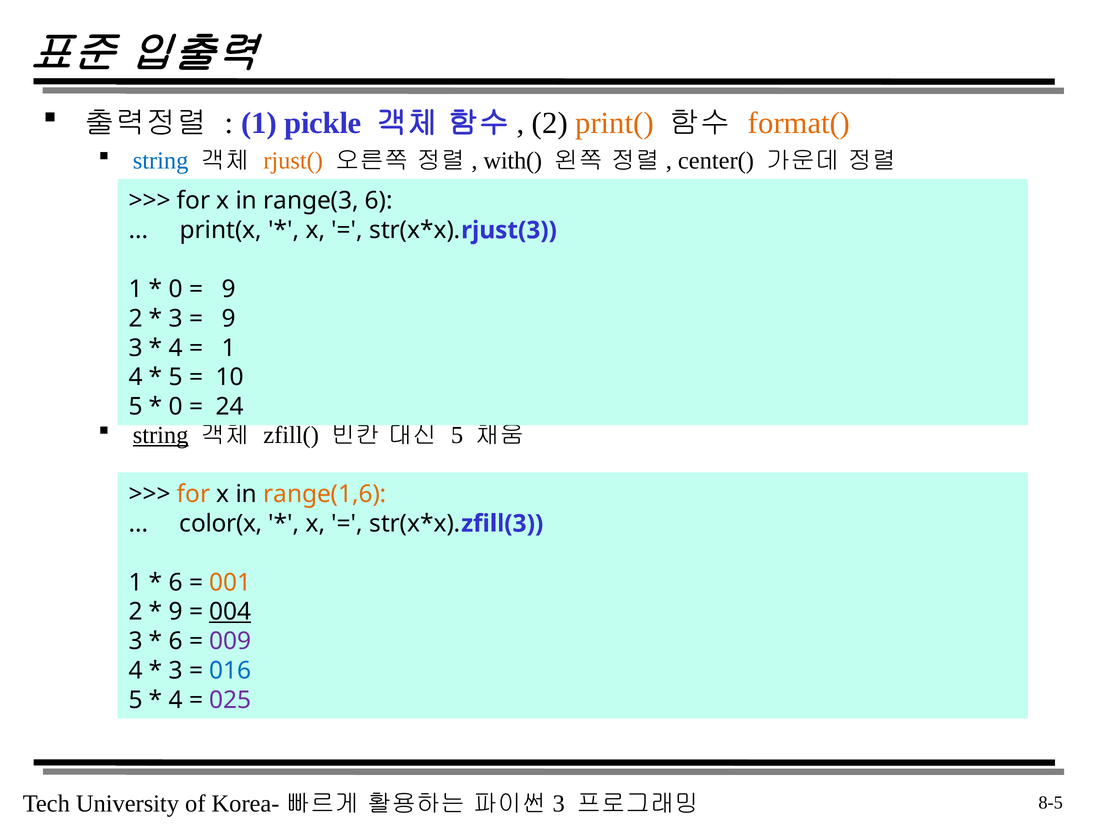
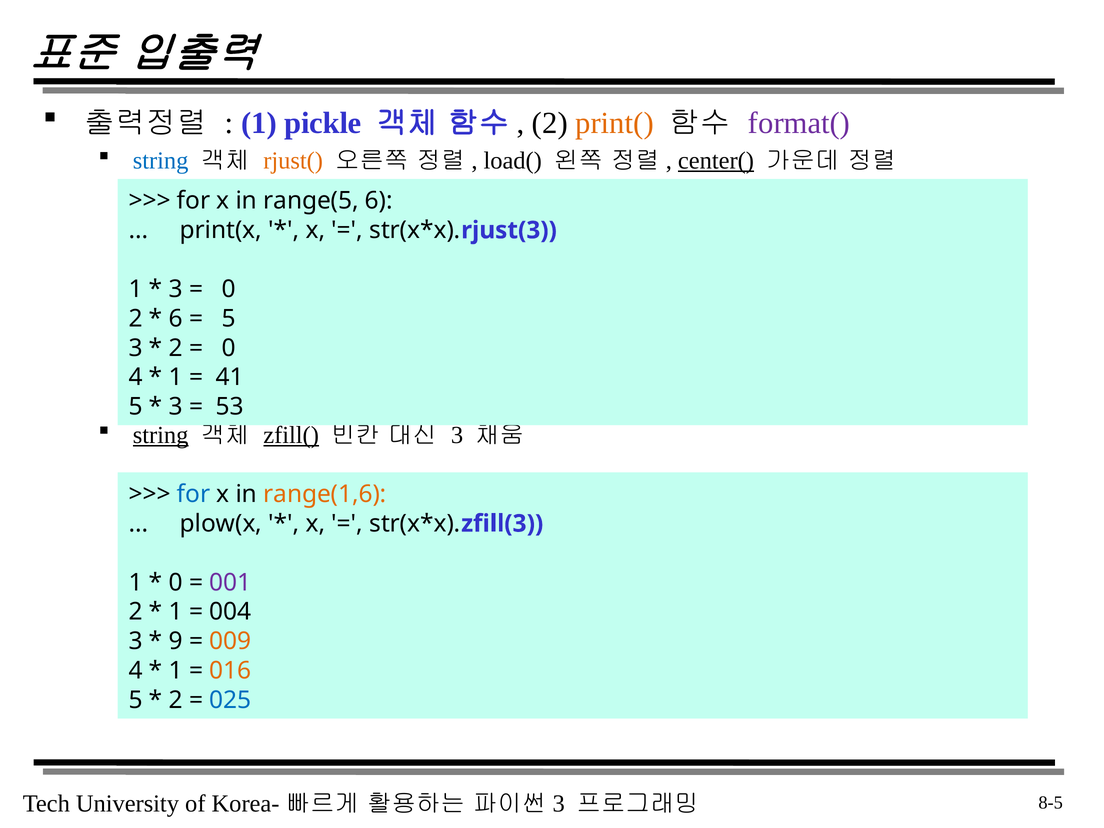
format( colour: orange -> purple
with(: with( -> load(
center( underline: none -> present
range(3: range(3 -> range(5
0 at (176, 289): 0 -> 3
9 at (229, 289): 9 -> 0
3 at (176, 319): 3 -> 6
9 at (229, 319): 9 -> 5
4 at (176, 348): 4 -> 2
1 at (229, 348): 1 -> 0
5 at (176, 377): 5 -> 1
10: 10 -> 41
0 at (176, 407): 0 -> 3
24: 24 -> 53
zfill( underline: none -> present
5 at (457, 435): 5 -> 3
for at (193, 494) colour: orange -> blue
color(x: color(x -> plow(x
6 at (176, 582): 6 -> 0
001 colour: orange -> purple
9 at (176, 612): 9 -> 1
004 underline: present -> none
6 at (176, 641): 6 -> 9
009 colour: purple -> orange
3 at (176, 671): 3 -> 1
016 colour: blue -> orange
4 at (176, 700): 4 -> 2
025 colour: purple -> blue
